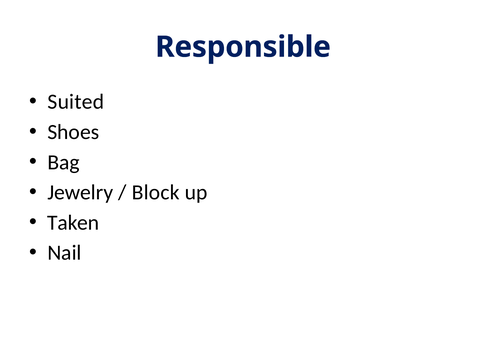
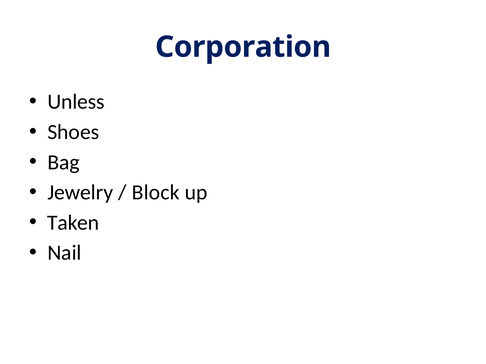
Responsible: Responsible -> Corporation
Suited: Suited -> Unless
